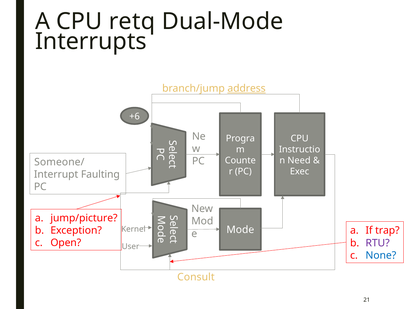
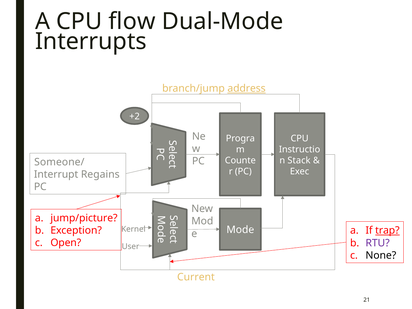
retq: retq -> flow
+6: +6 -> +2
Need: Need -> Stack
Faulting: Faulting -> Regains
trap underline: none -> present
None colour: blue -> black
Consult: Consult -> Current
